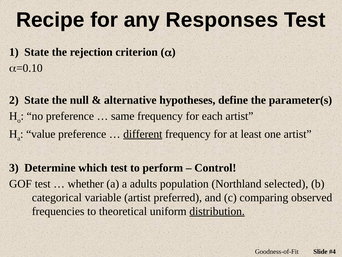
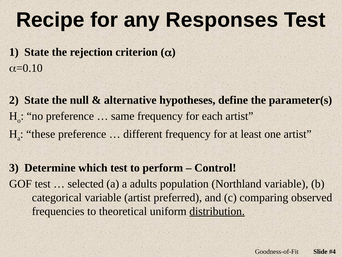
value: value -> these
different underline: present -> none
whether: whether -> selected
Northland selected: selected -> variable
